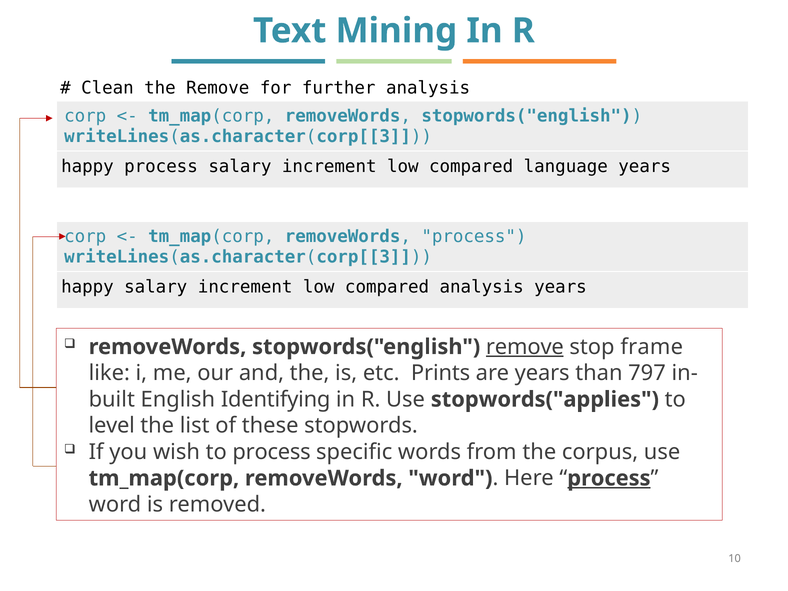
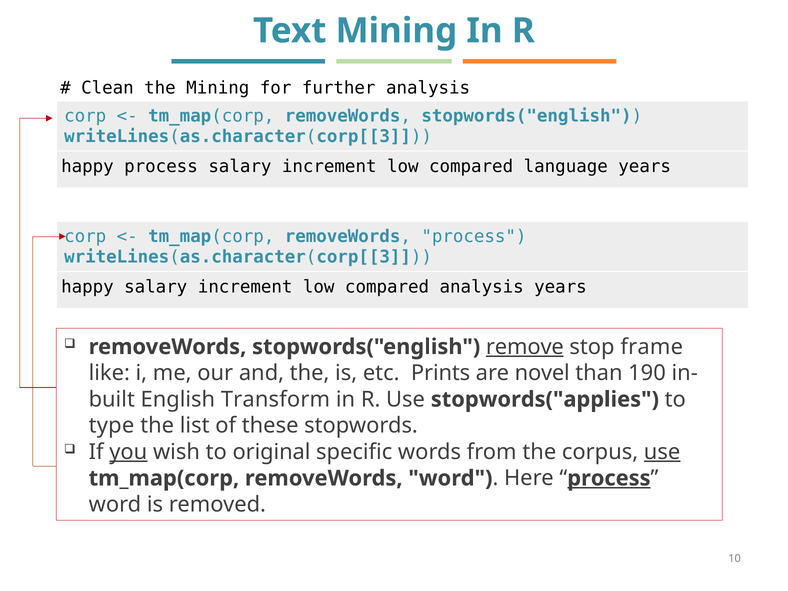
the Remove: Remove -> Mining
are years: years -> novel
797: 797 -> 190
Identifying: Identifying -> Transform
level: level -> type
you underline: none -> present
to process: process -> original
use at (662, 452) underline: none -> present
